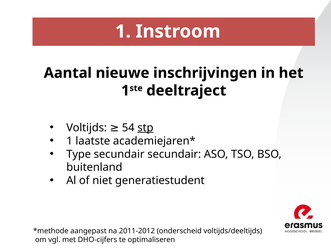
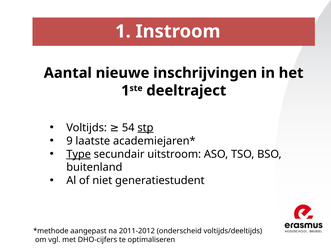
1 at (69, 141): 1 -> 9
Type underline: none -> present
secundair secundair: secundair -> uitstroom
